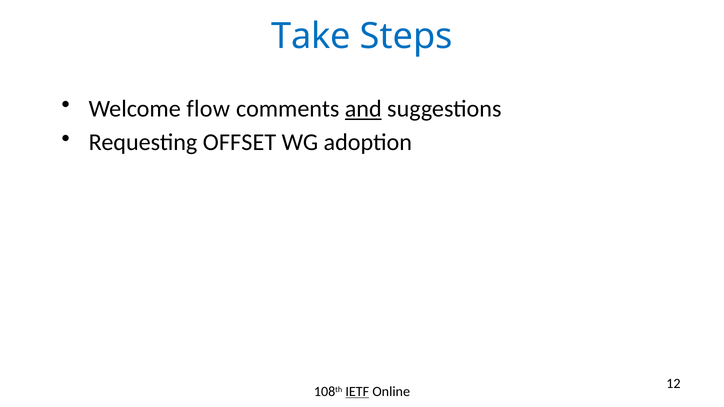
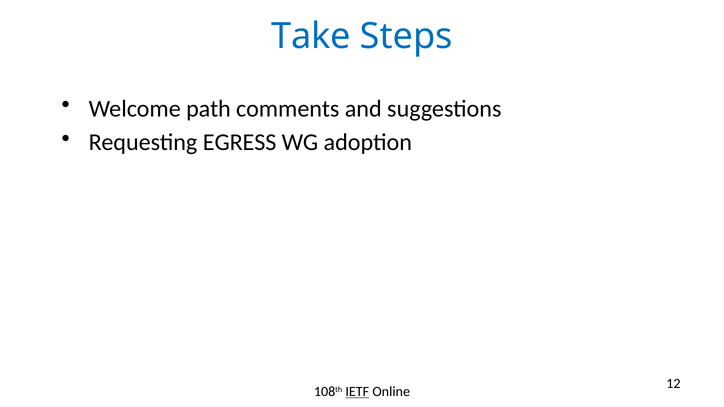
flow: flow -> path
and underline: present -> none
OFFSET: OFFSET -> EGRESS
